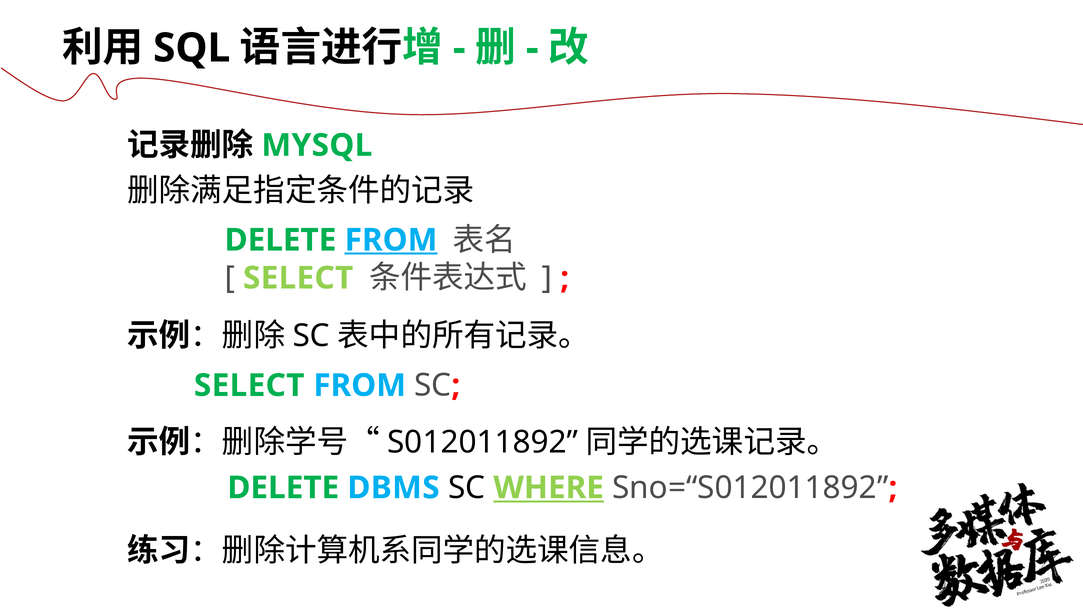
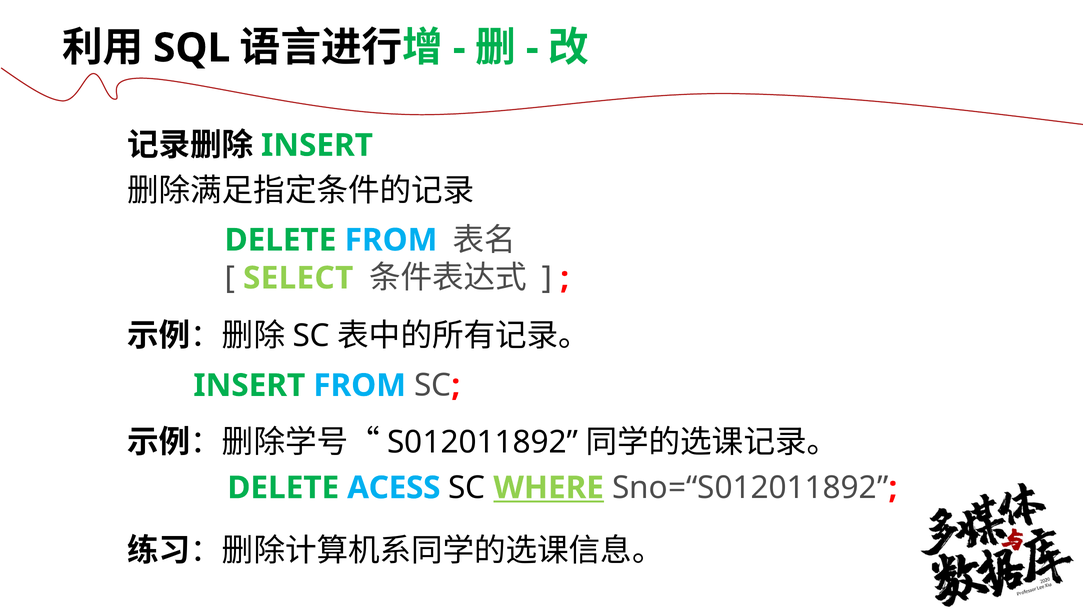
MYSQL at (317, 145): MYSQL -> INSERT
FROM at (391, 240) underline: present -> none
SELECT at (249, 386): SELECT -> INSERT
DBMS: DBMS -> ACESS
